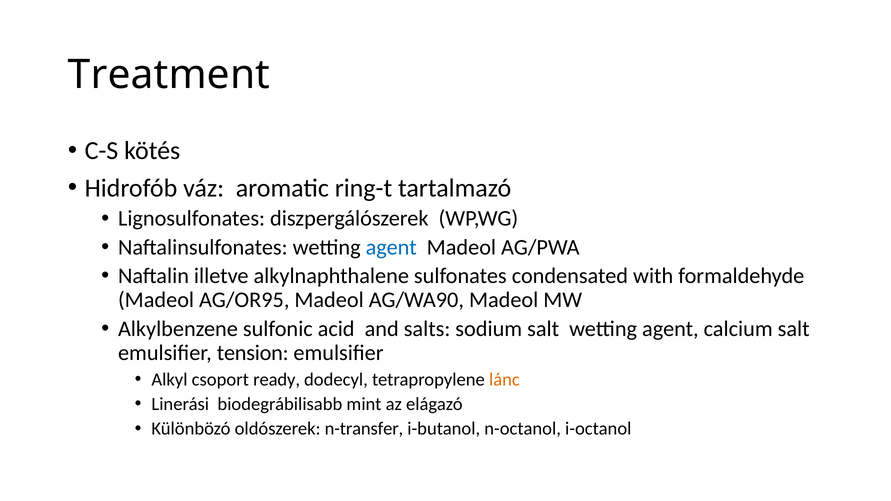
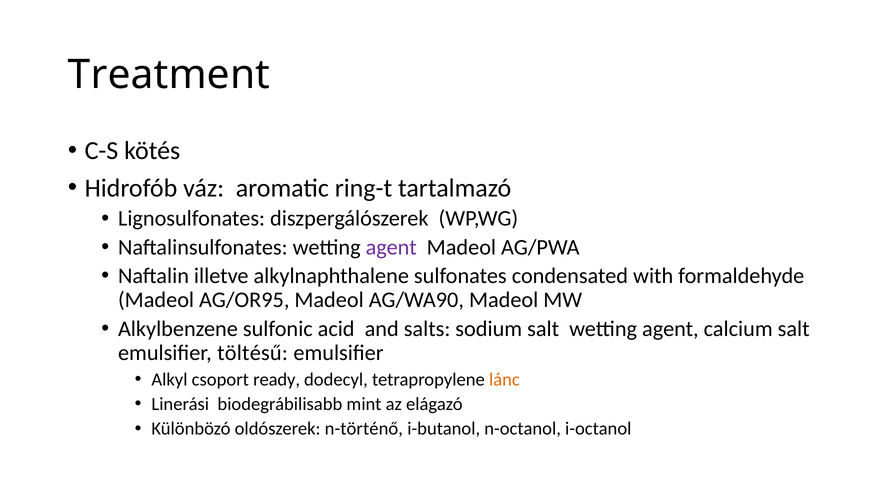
agent at (391, 247) colour: blue -> purple
tension: tension -> töltésű
n-transfer: n-transfer -> n-történő
